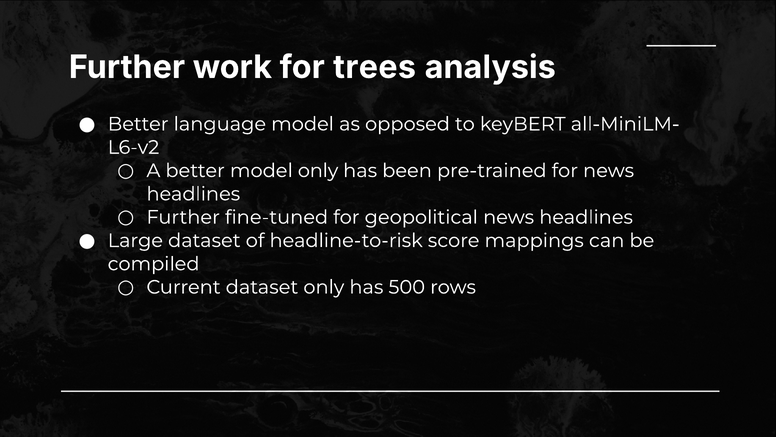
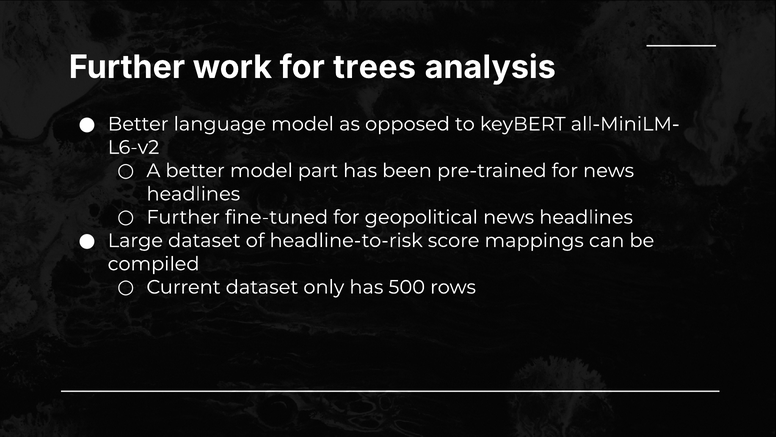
model only: only -> part
